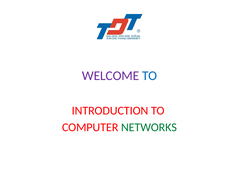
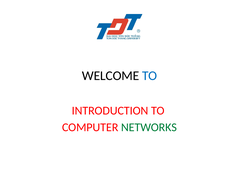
WELCOME colour: purple -> black
